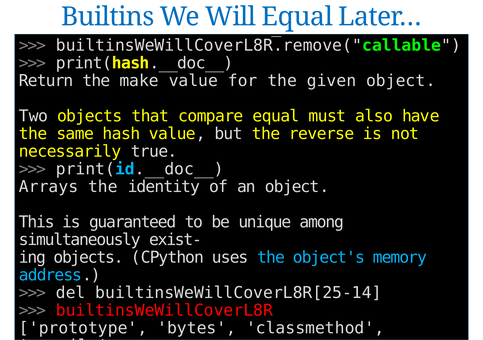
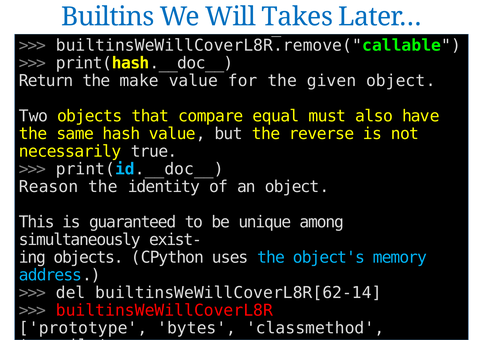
Equal at (297, 17): Equal -> Takes
Arrays: Arrays -> Reason
builtinsWeWillCoverL8R[25-14: builtinsWeWillCoverL8R[25-14 -> builtinsWeWillCoverL8R[62-14
